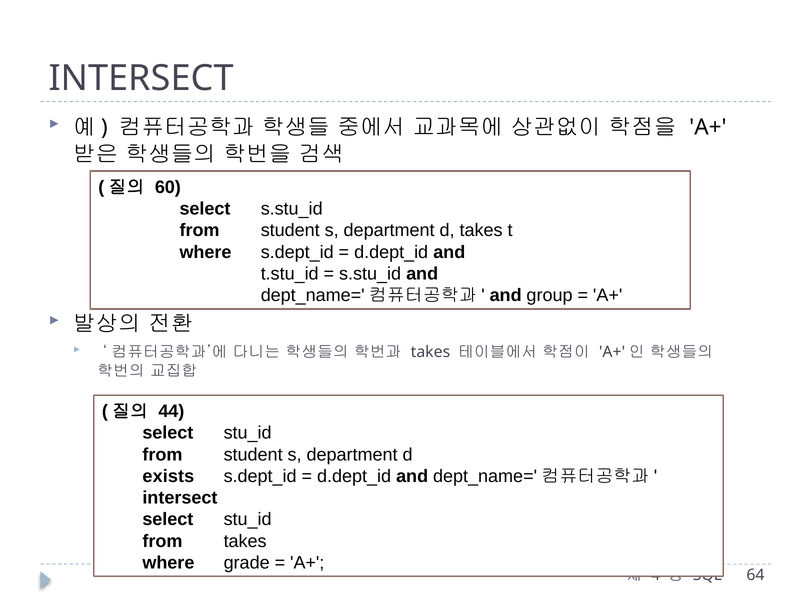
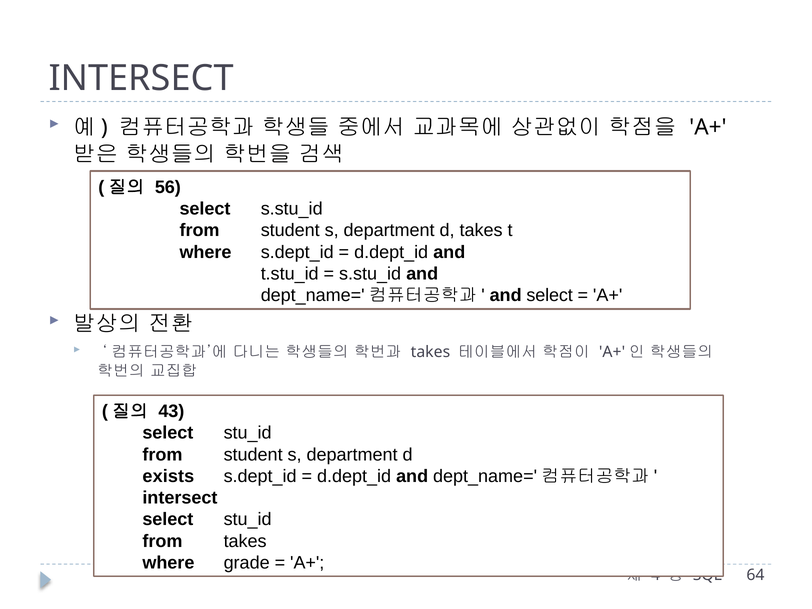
60: 60 -> 56
and group: group -> select
44: 44 -> 43
